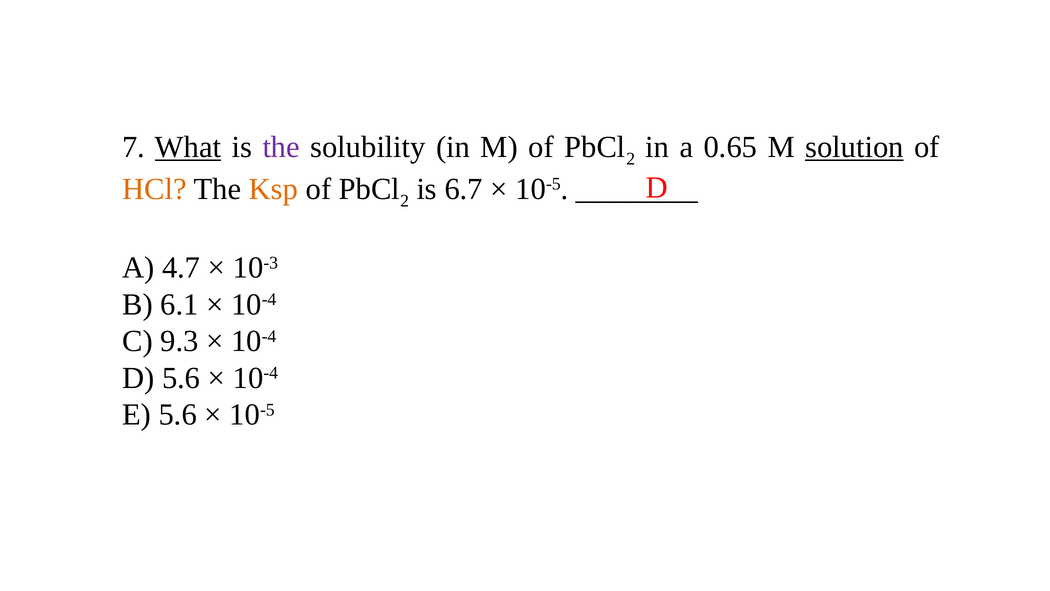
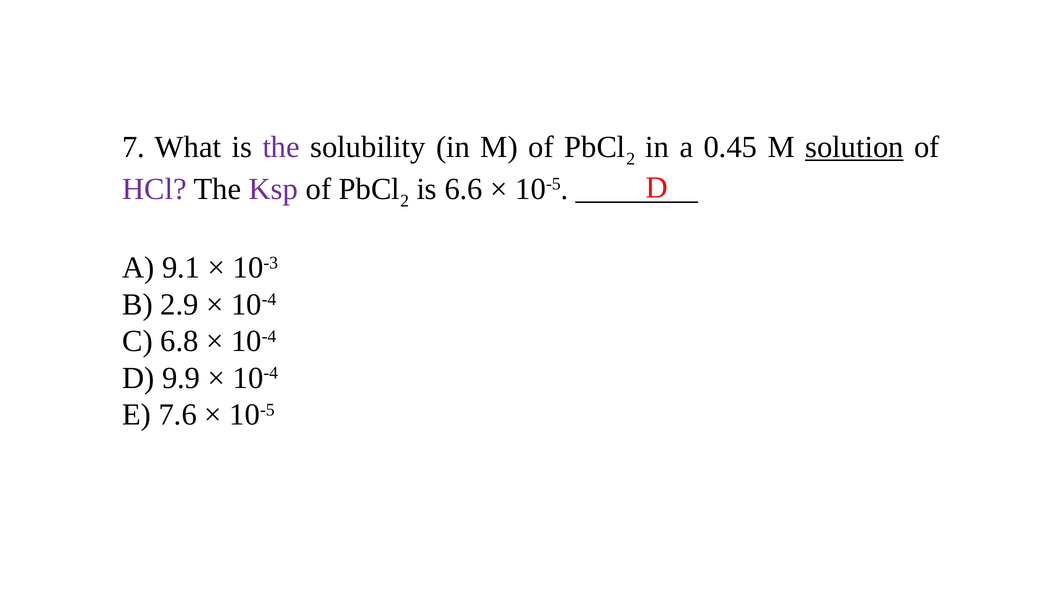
What underline: present -> none
0.65: 0.65 -> 0.45
HCl colour: orange -> purple
Ksp colour: orange -> purple
6.7: 6.7 -> 6.6
4.7: 4.7 -> 9.1
6.1: 6.1 -> 2.9
9.3: 9.3 -> 6.8
D 5.6: 5.6 -> 9.9
E 5.6: 5.6 -> 7.6
